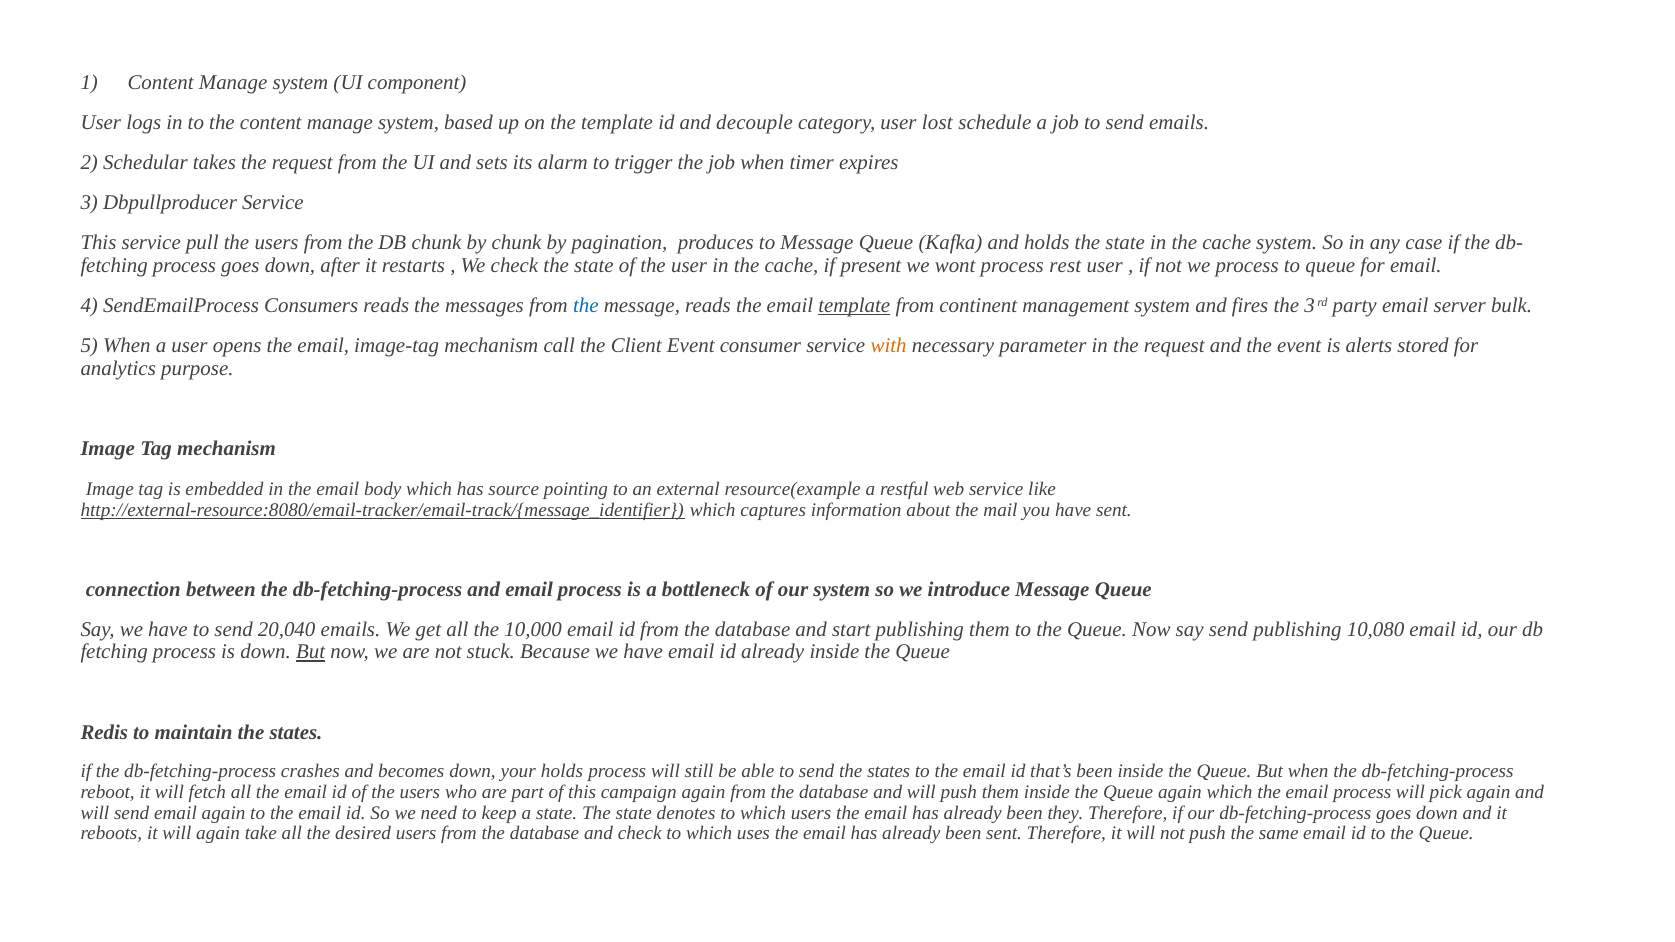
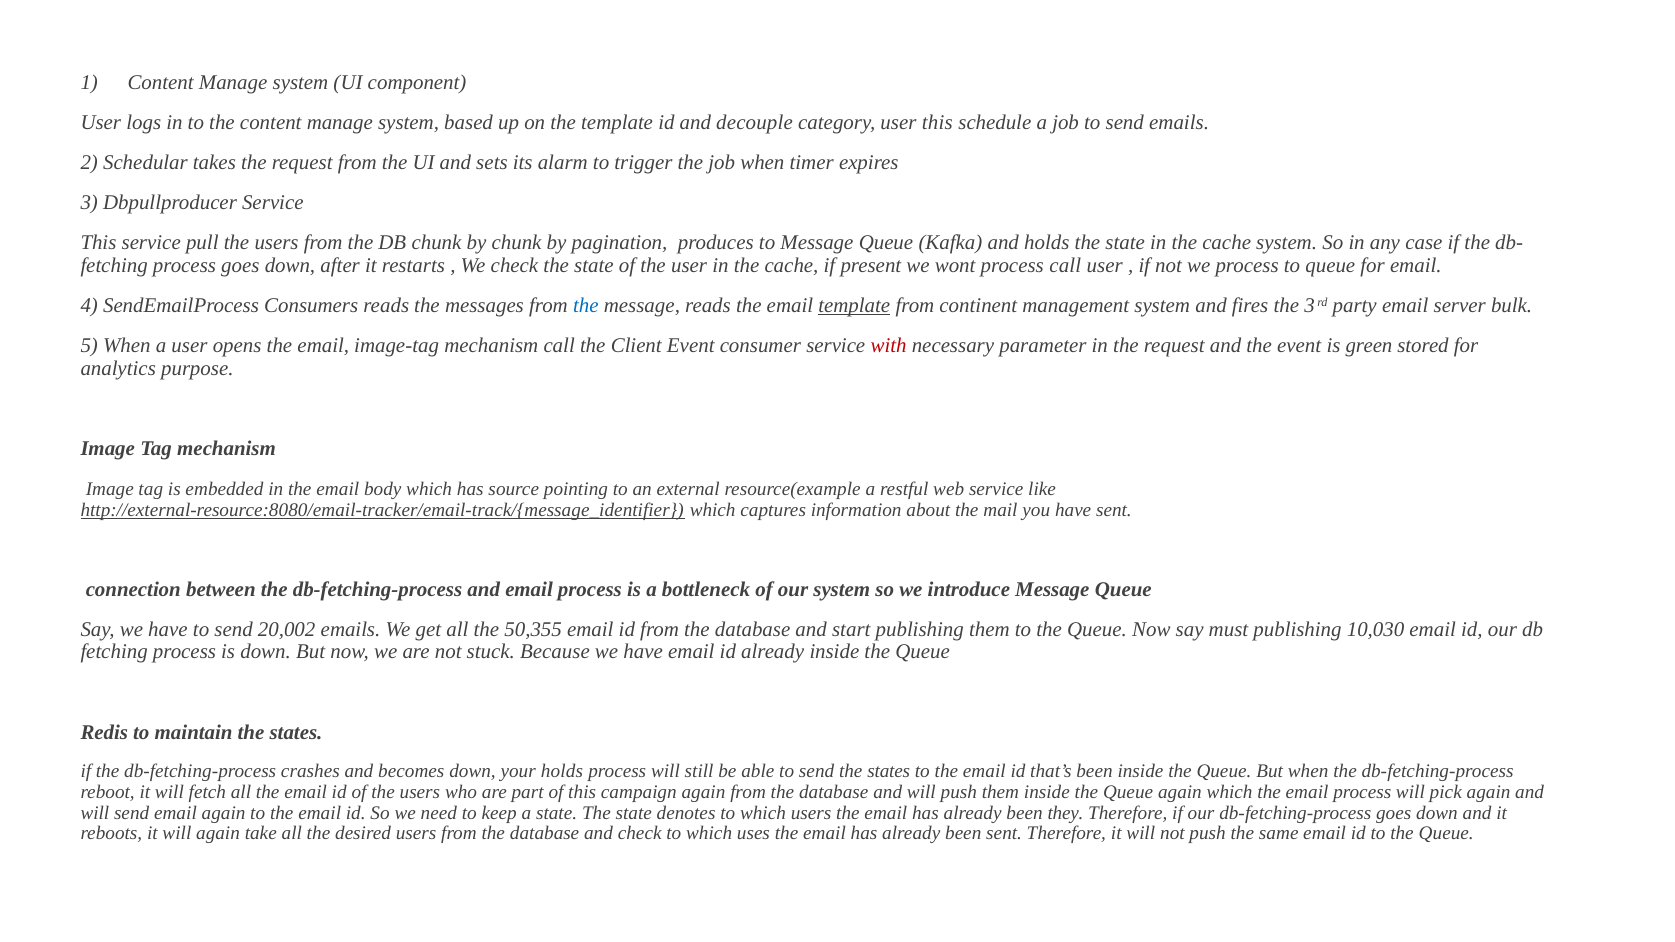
user lost: lost -> this
process rest: rest -> call
with colour: orange -> red
alerts: alerts -> green
20,040: 20,040 -> 20,002
10,000: 10,000 -> 50,355
say send: send -> must
10,080: 10,080 -> 10,030
But at (311, 652) underline: present -> none
